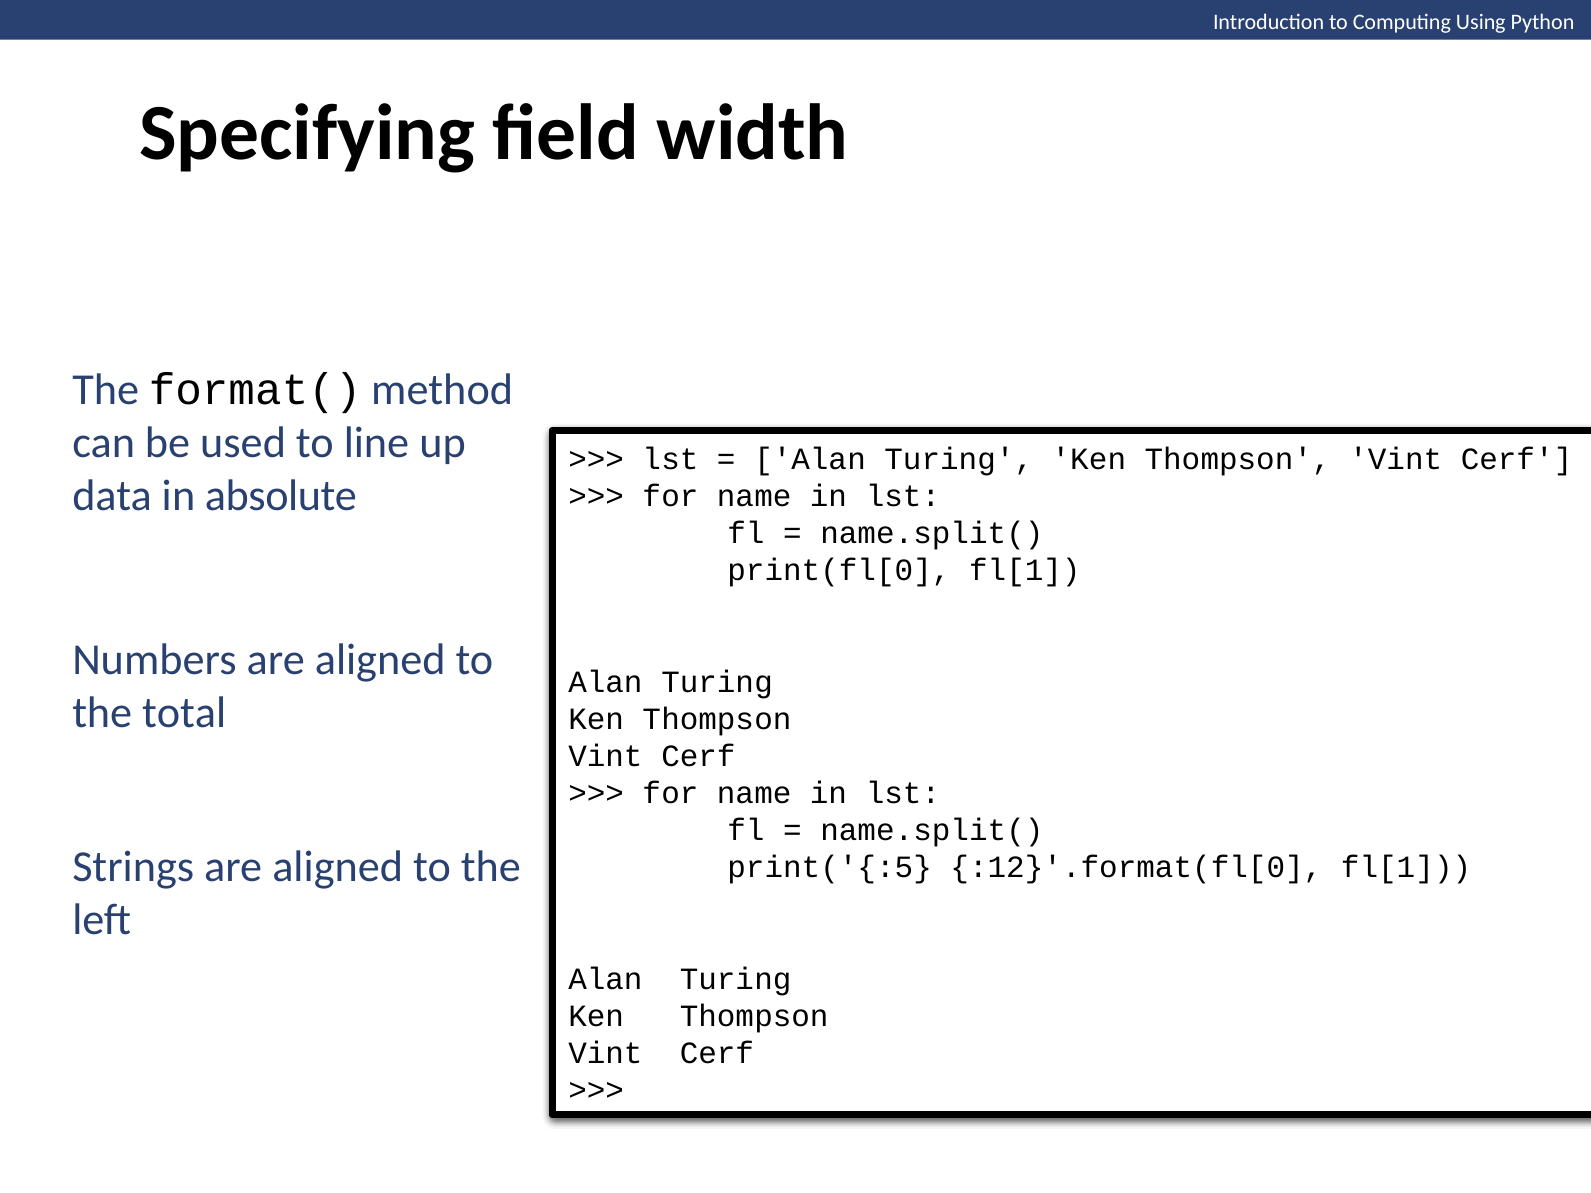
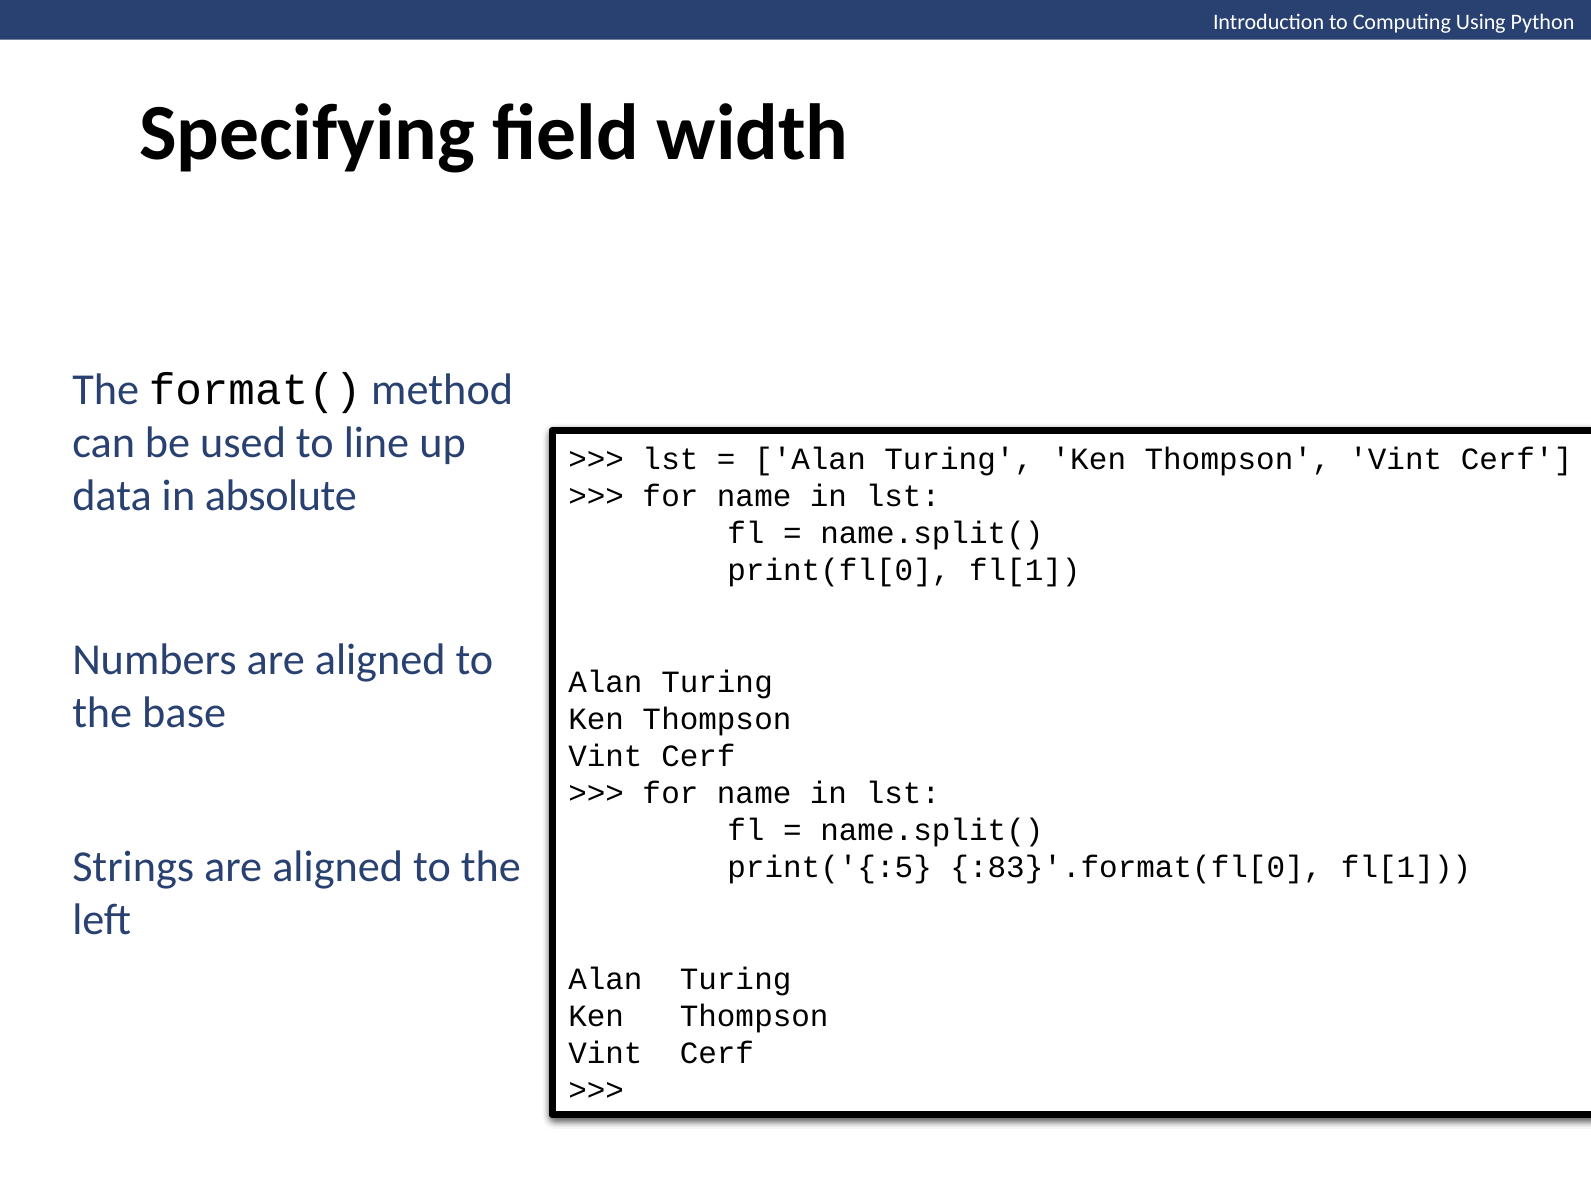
total: total -> base
:12}'.format(fl[0: :12}'.format(fl[0 -> :83}'.format(fl[0
